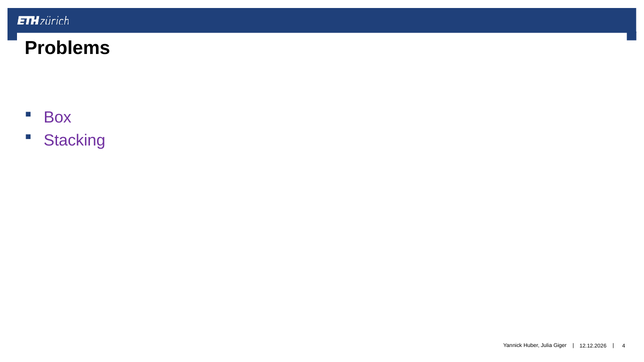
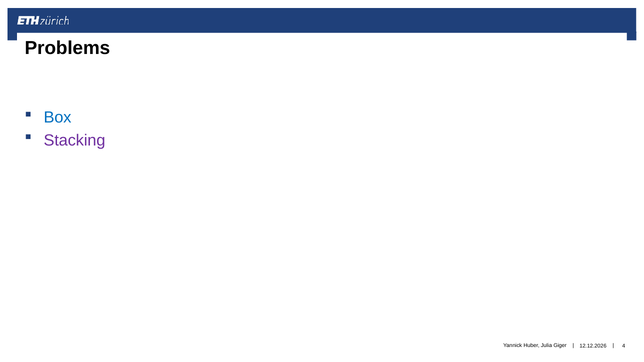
Box colour: purple -> blue
